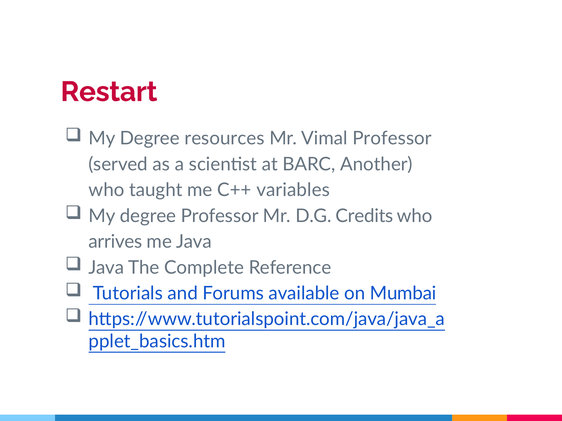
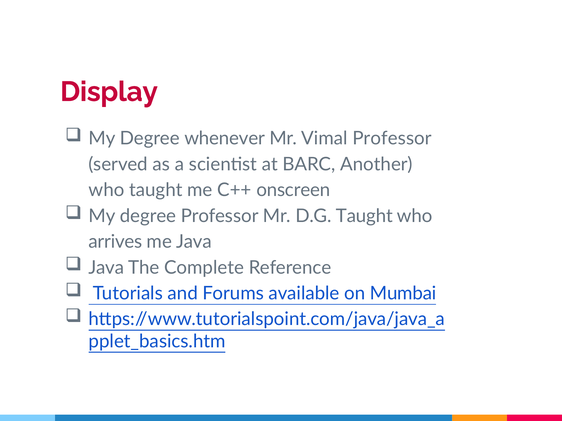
Restart: Restart -> Display
resources: resources -> whenever
variables: variables -> onscreen
D.G Credits: Credits -> Taught
